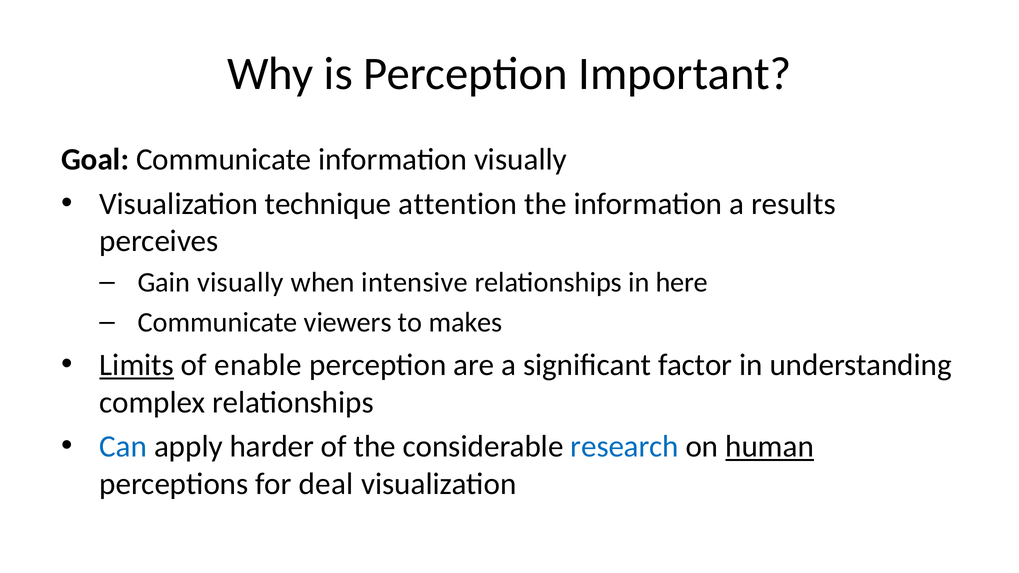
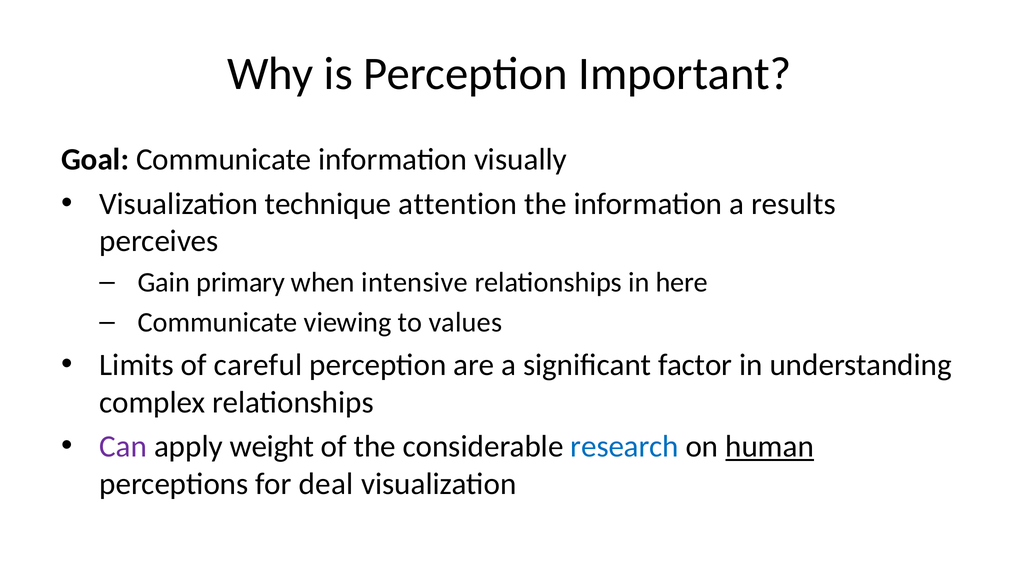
Gain visually: visually -> primary
viewers: viewers -> viewing
makes: makes -> values
Limits underline: present -> none
enable: enable -> careful
Can colour: blue -> purple
harder: harder -> weight
